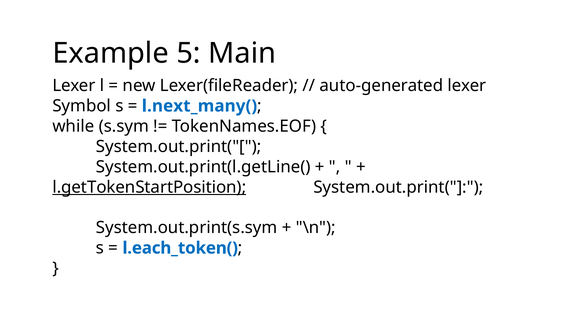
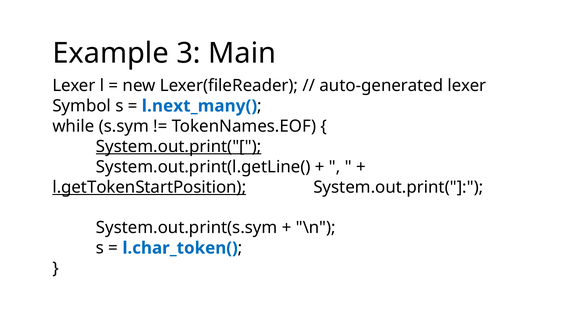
5: 5 -> 3
System.out.print("[ underline: none -> present
l.each_token(: l.each_token( -> l.char_token(
